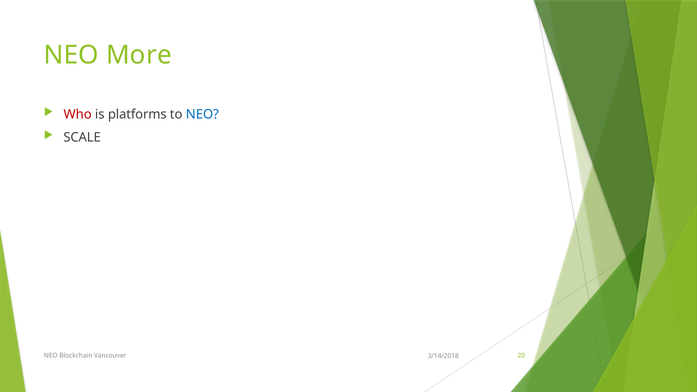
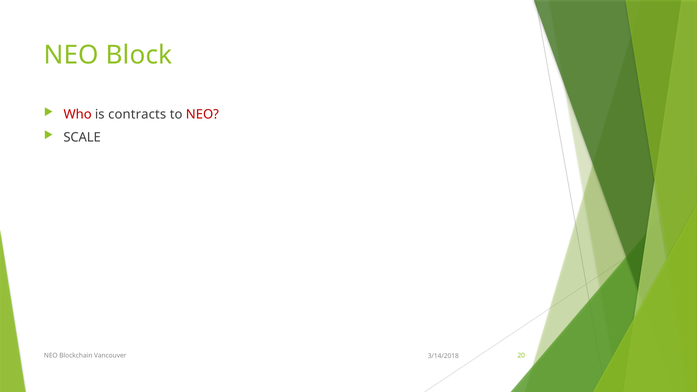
More: More -> Block
platforms: platforms -> contracts
NEO at (202, 114) colour: blue -> red
